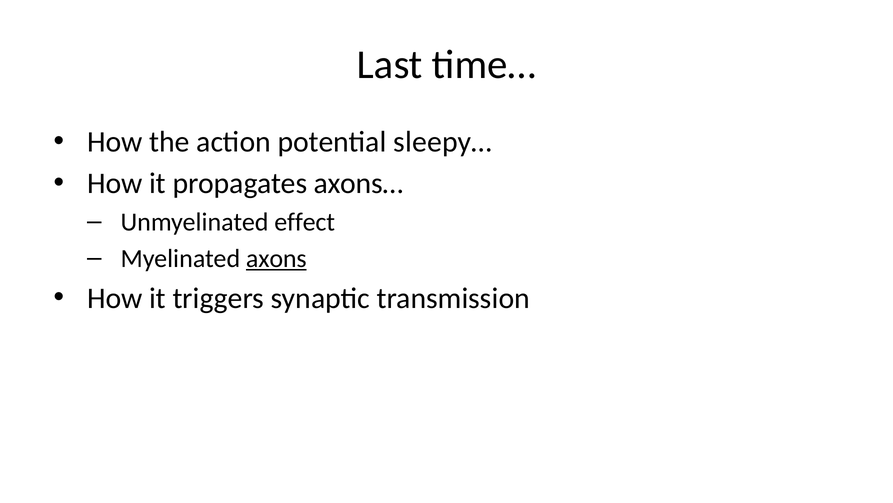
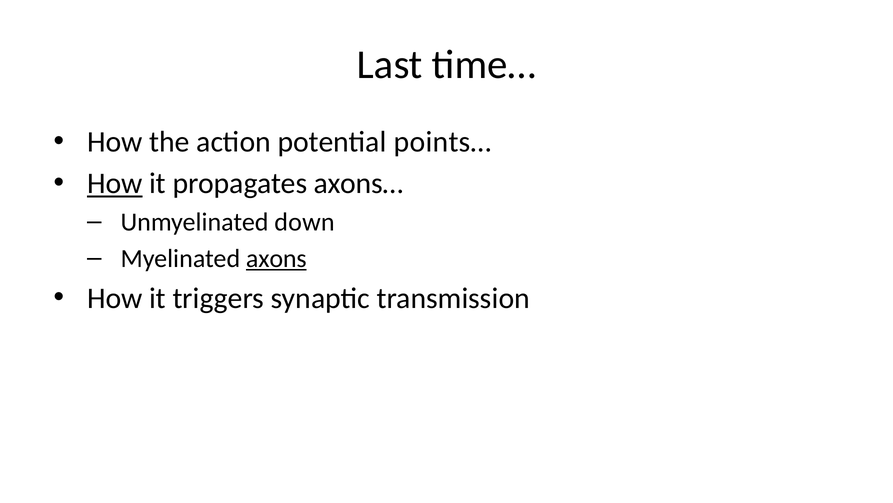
sleepy…: sleepy… -> points…
How at (115, 183) underline: none -> present
effect: effect -> down
